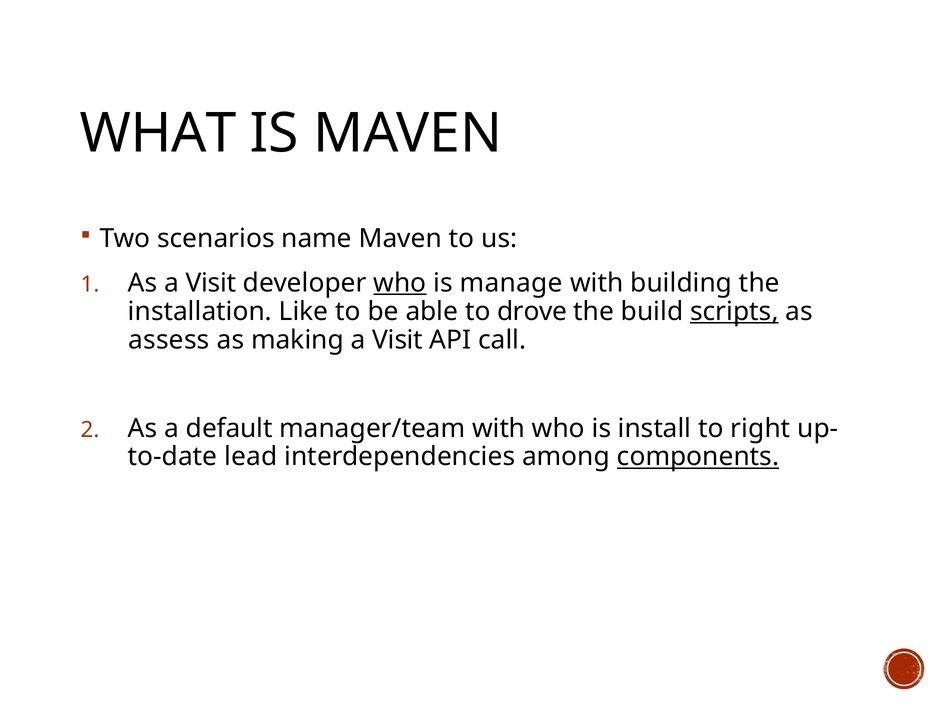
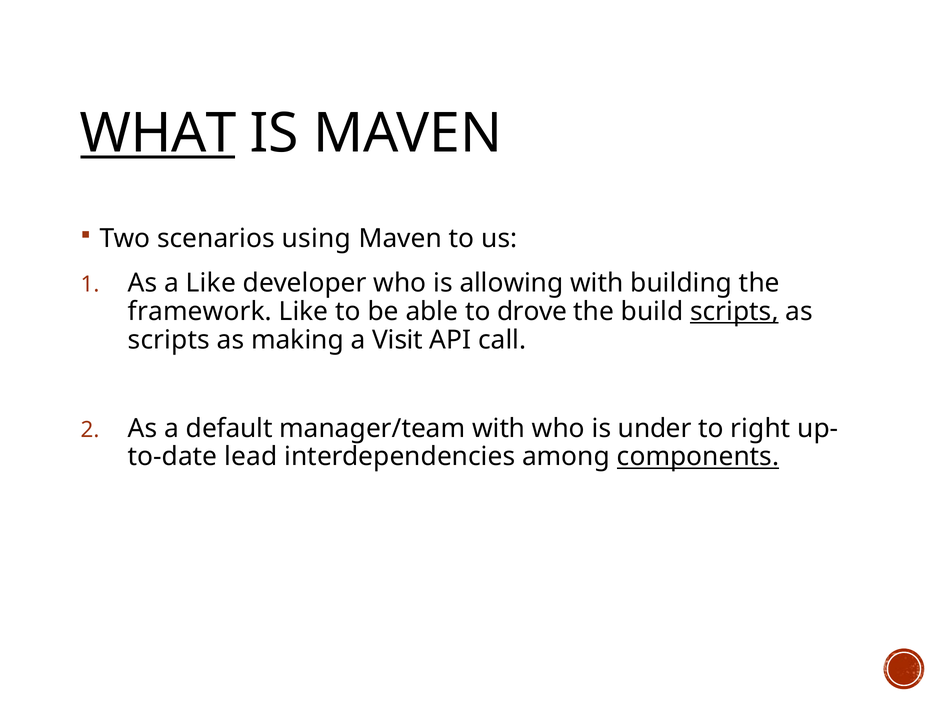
WHAT underline: none -> present
name: name -> using
As a Visit: Visit -> Like
who at (400, 283) underline: present -> none
manage: manage -> allowing
installation: installation -> framework
assess at (169, 340): assess -> scripts
install: install -> under
